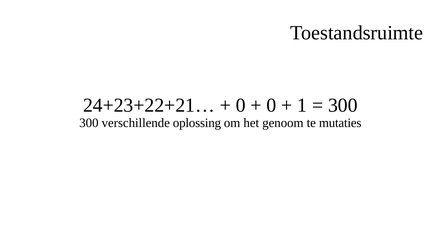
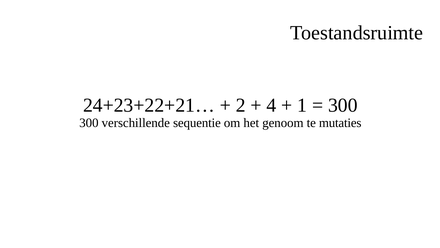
0 at (241, 105): 0 -> 2
0 at (271, 105): 0 -> 4
oplossing: oplossing -> sequentie
